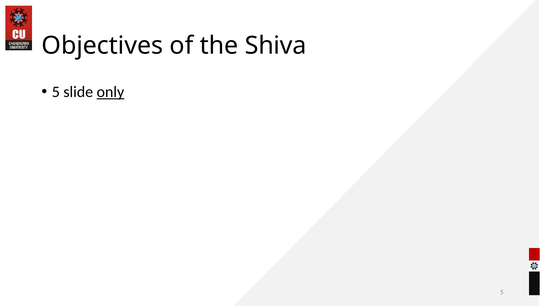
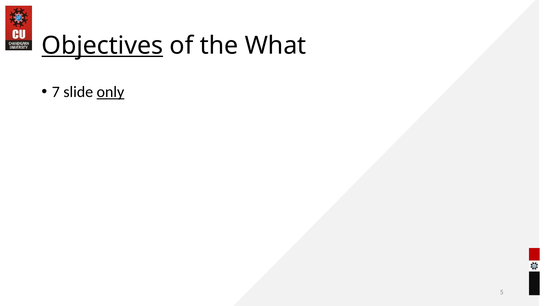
Objectives underline: none -> present
Shiva: Shiva -> What
5 at (56, 92): 5 -> 7
